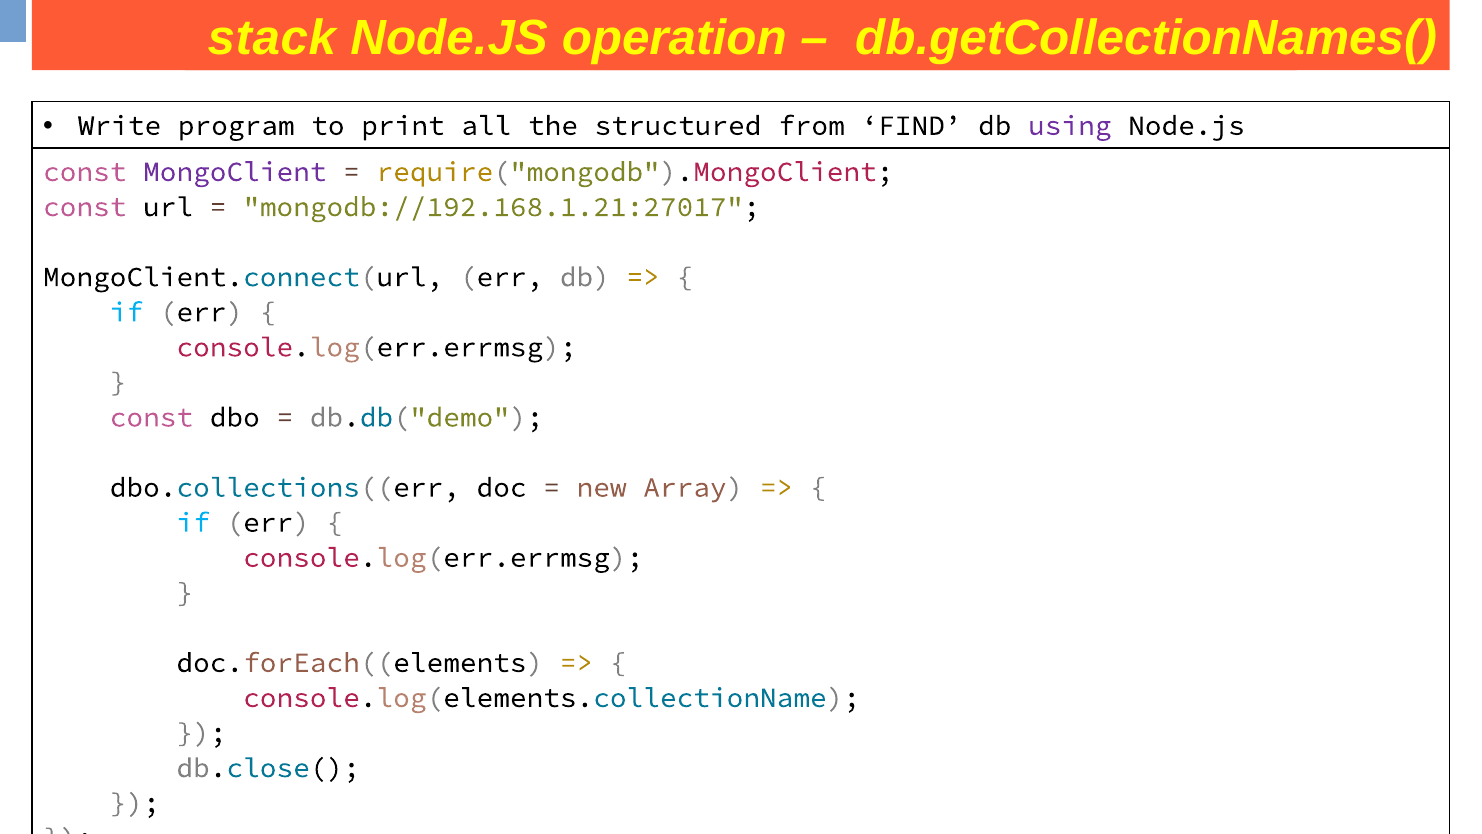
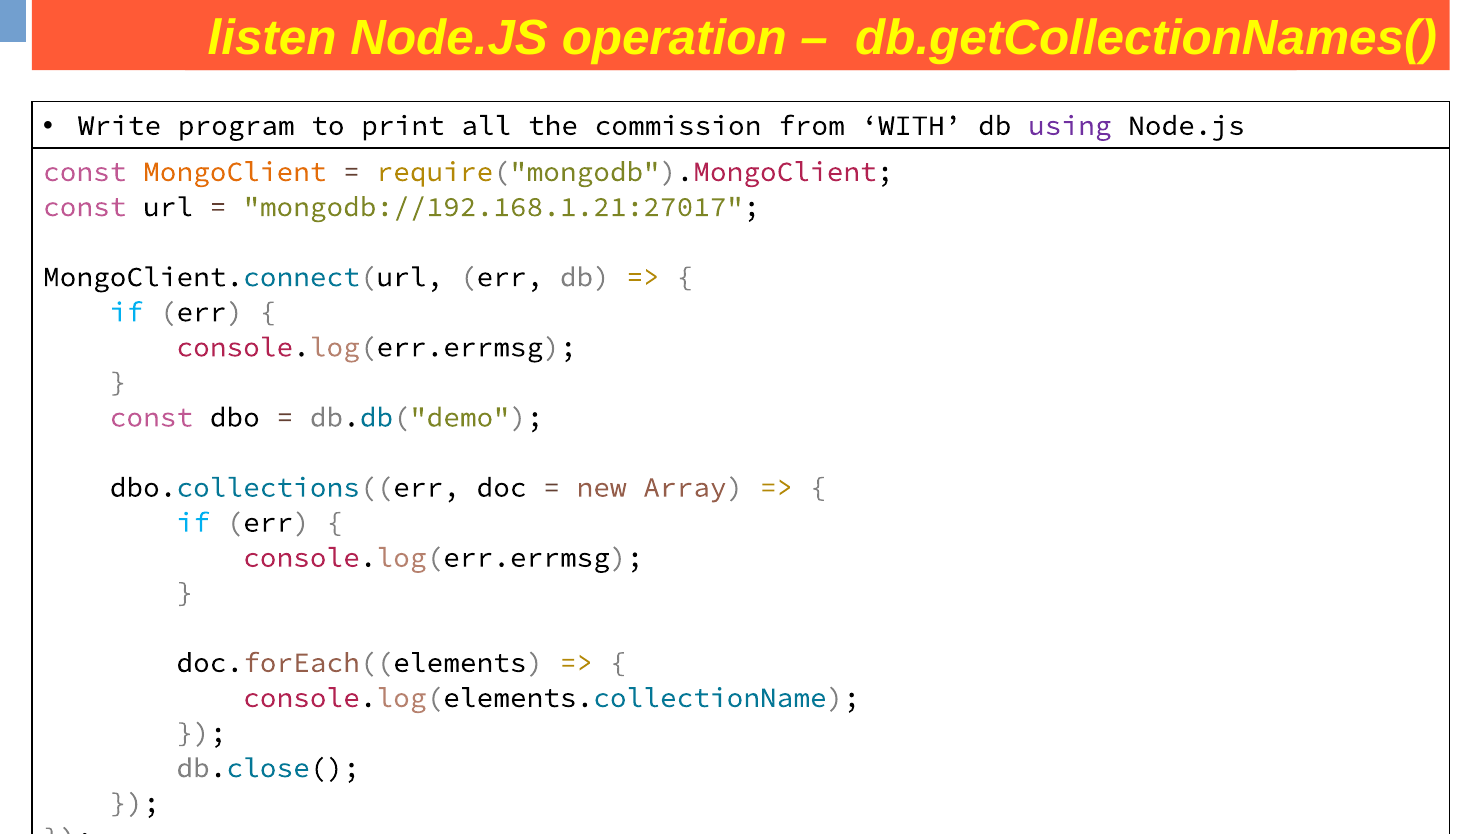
stack: stack -> listen
structured: structured -> commission
FIND: FIND -> WITH
MongoClient colour: purple -> orange
